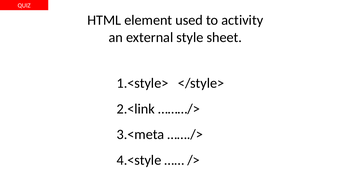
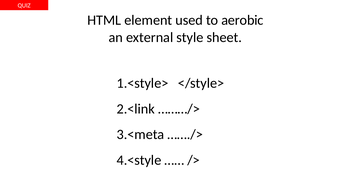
activity: activity -> aerobic
